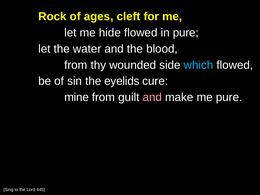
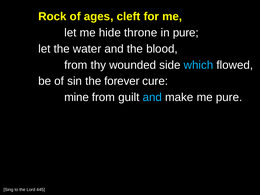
hide flowed: flowed -> throne
eyelids: eyelids -> forever
and at (152, 97) colour: pink -> light blue
